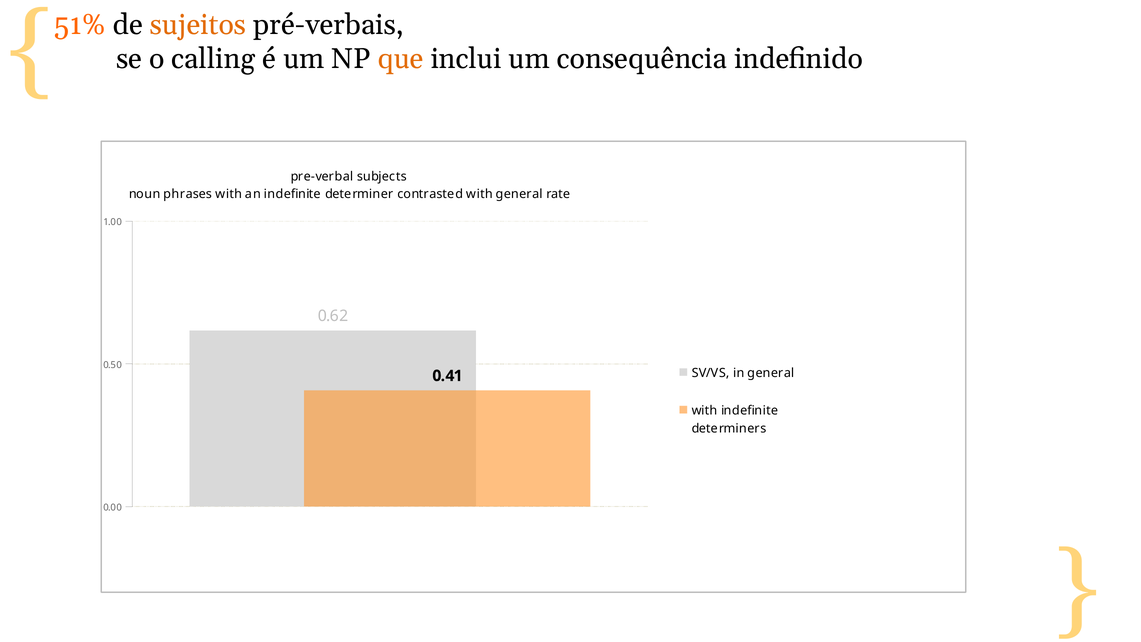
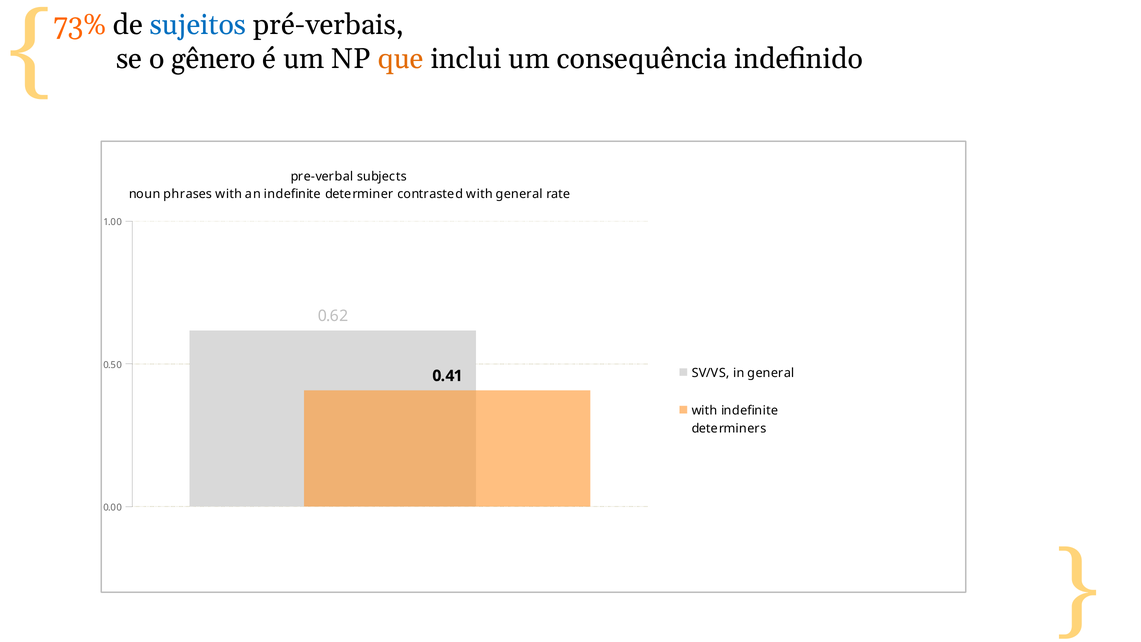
51%: 51% -> 73%
sujeitos colour: orange -> blue
calling: calling -> gênero
